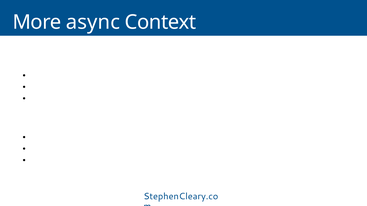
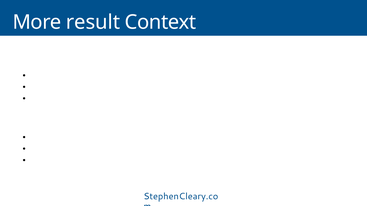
async: async -> result
